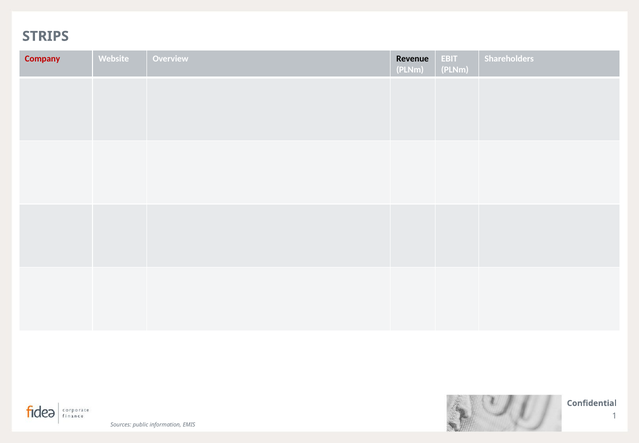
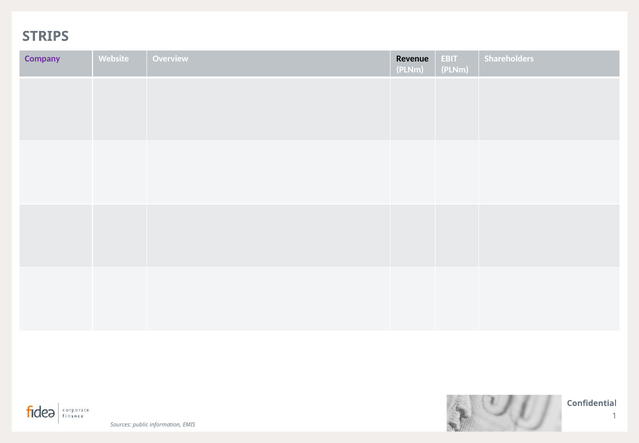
Company colour: red -> purple
